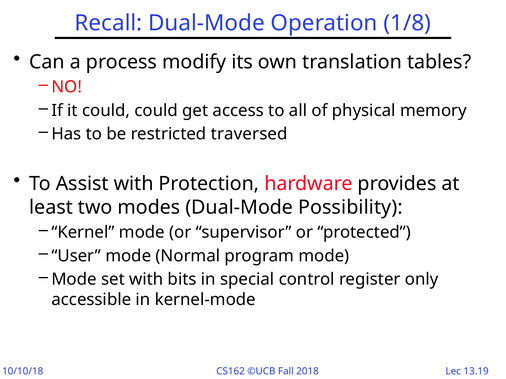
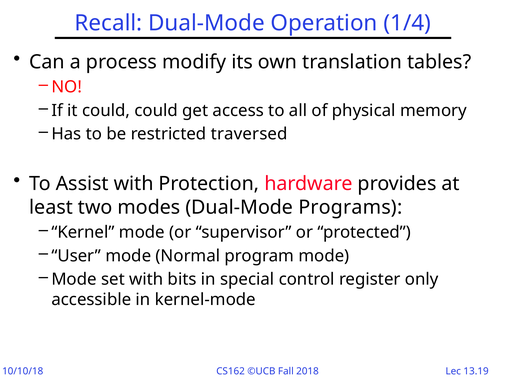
1/8: 1/8 -> 1/4
Possibility: Possibility -> Programs
